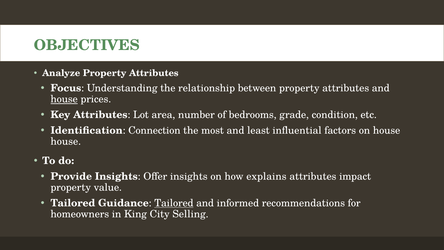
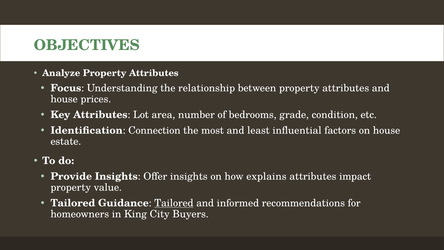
house at (64, 99) underline: present -> none
house at (66, 141): house -> estate
Selling: Selling -> Buyers
